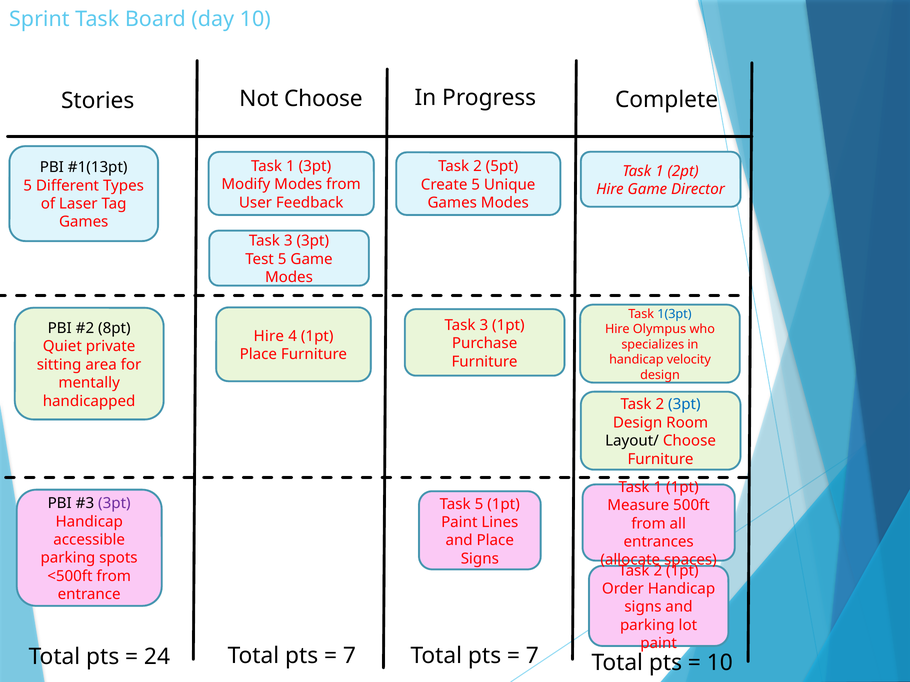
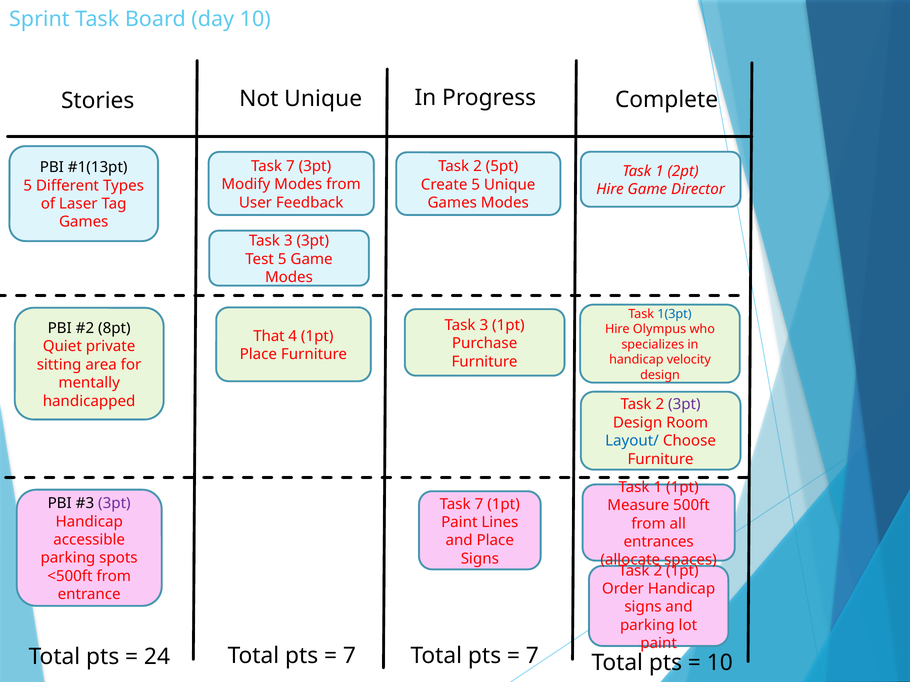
Not Choose: Choose -> Unique
1 at (290, 166): 1 -> 7
Hire at (269, 336): Hire -> That
3pt at (684, 405) colour: blue -> purple
Layout/ colour: black -> blue
5 at (479, 504): 5 -> 7
